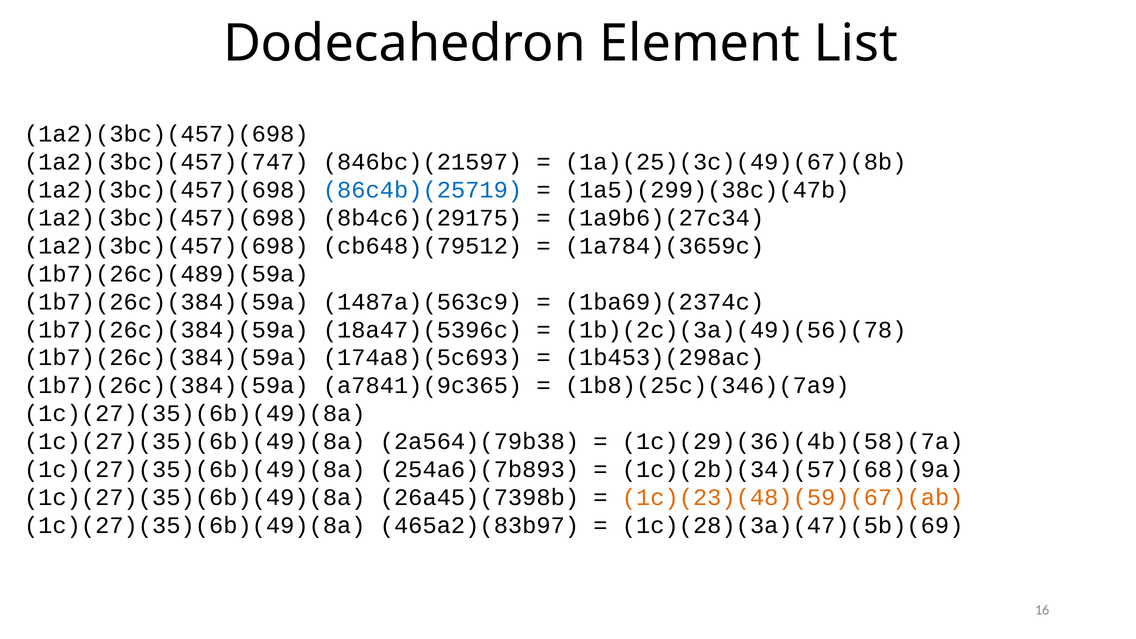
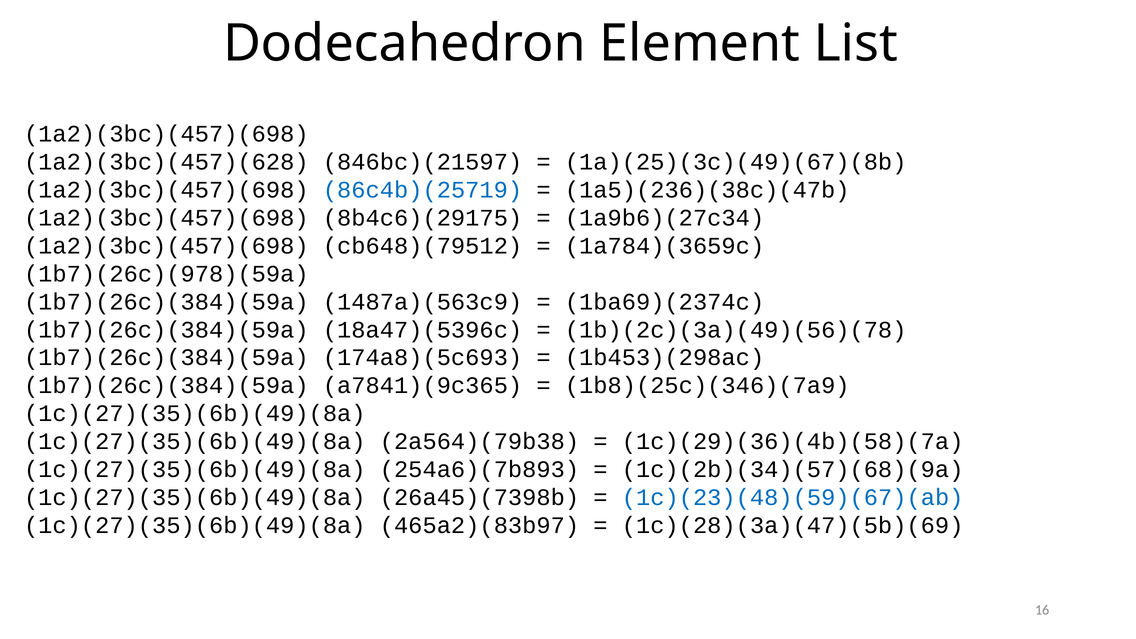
1a2)(3bc)(457)(747: 1a2)(3bc)(457)(747 -> 1a2)(3bc)(457)(628
1a5)(299)(38c)(47b: 1a5)(299)(38c)(47b -> 1a5)(236)(38c)(47b
1b7)(26c)(489)(59a: 1b7)(26c)(489)(59a -> 1b7)(26c)(978)(59a
1c)(23)(48)(59)(67)(ab colour: orange -> blue
